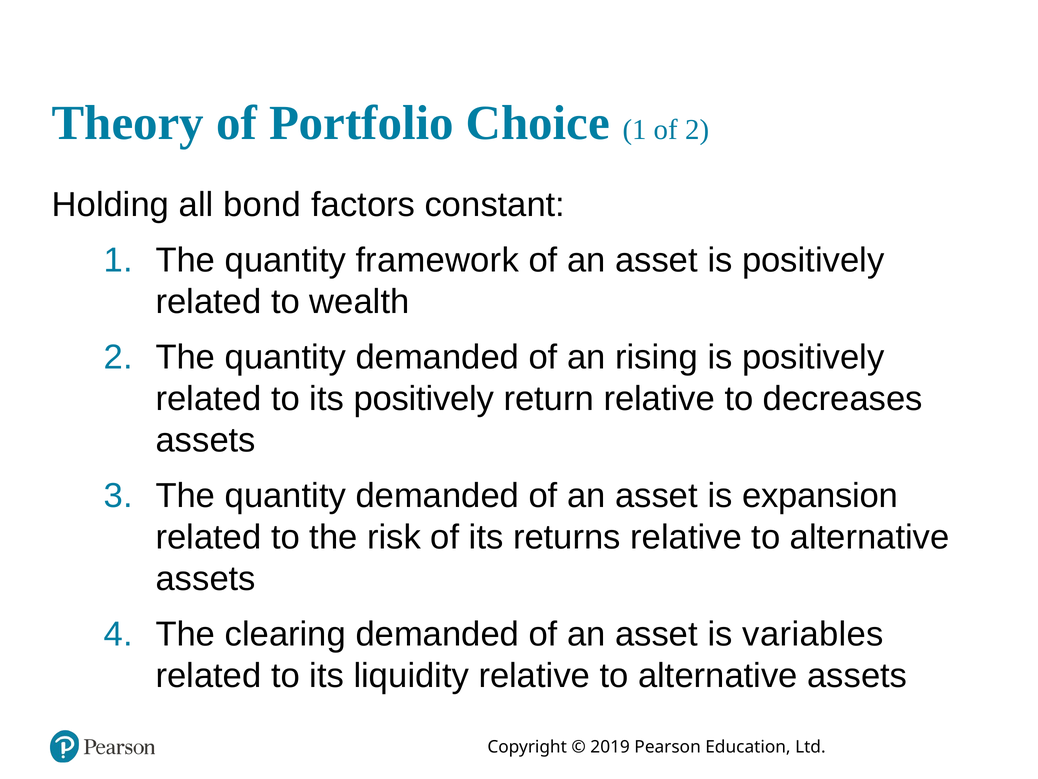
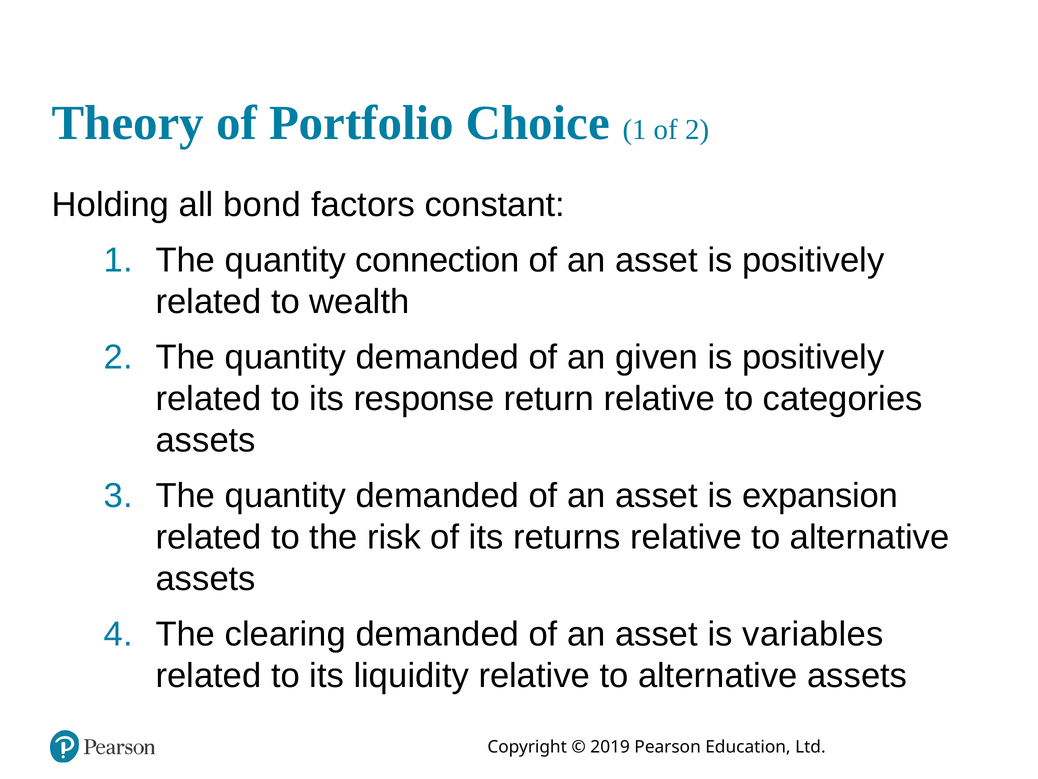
framework: framework -> connection
rising: rising -> given
its positively: positively -> response
decreases: decreases -> categories
